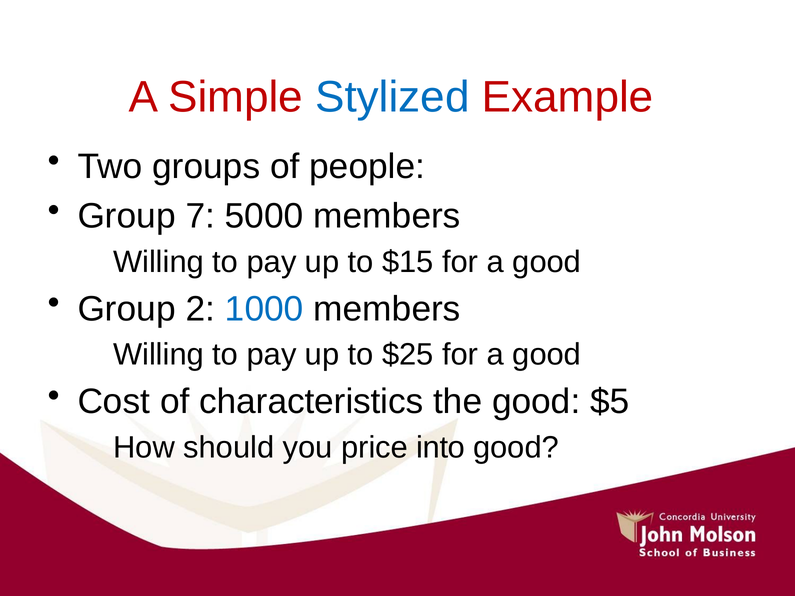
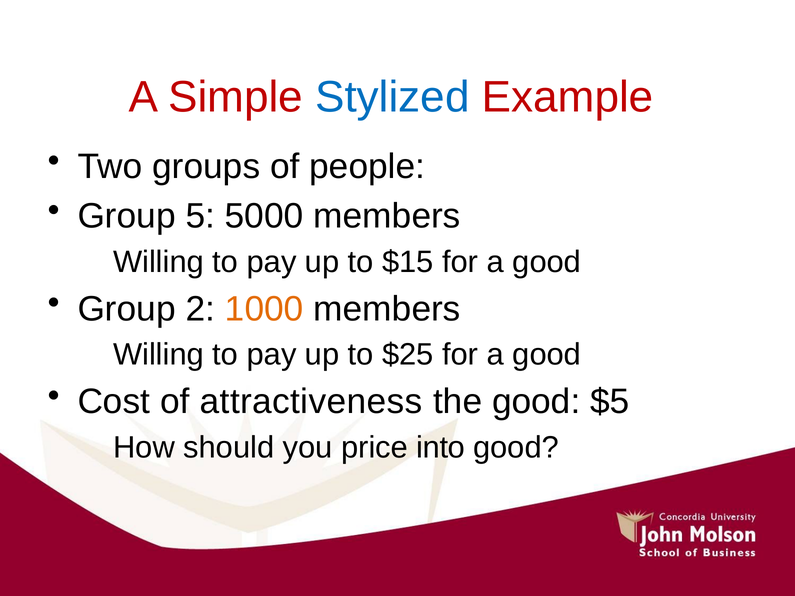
7: 7 -> 5
1000 colour: blue -> orange
characteristics: characteristics -> attractiveness
